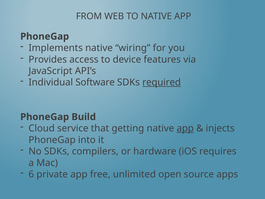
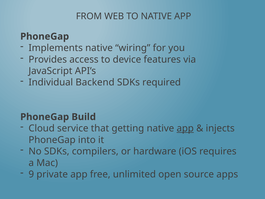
Software: Software -> Backend
required underline: present -> none
6: 6 -> 9
